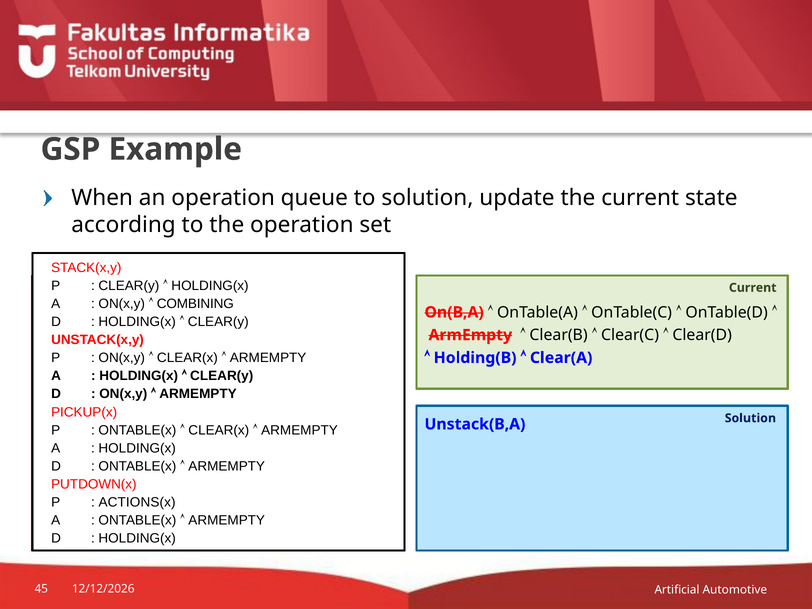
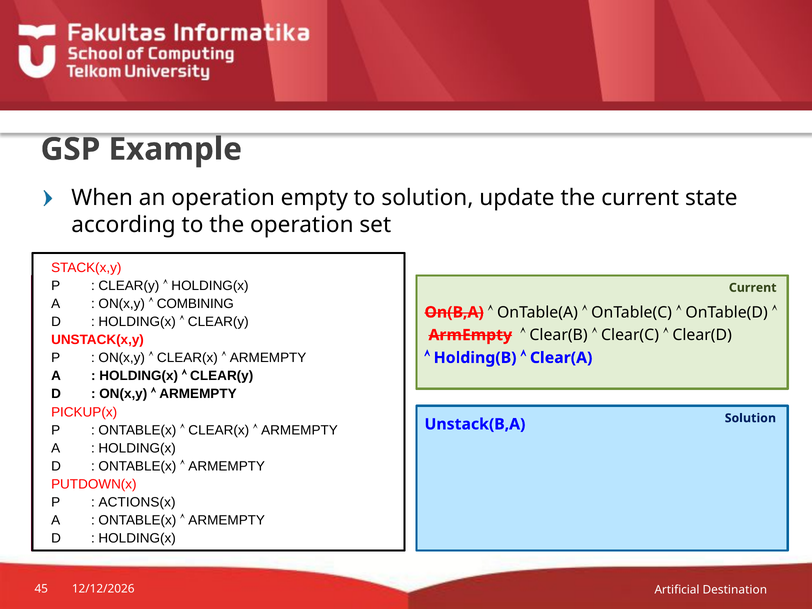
queue: queue -> empty
Automotive: Automotive -> Destination
